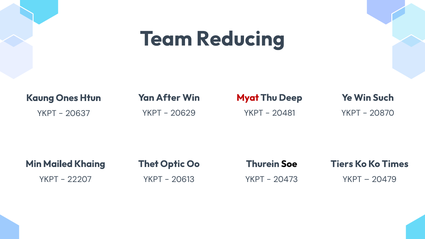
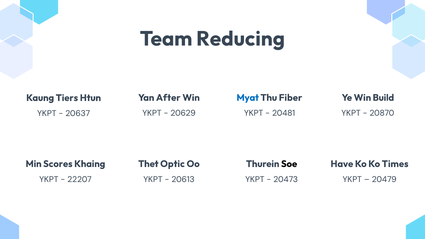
Ones: Ones -> Tiers
Myat colour: red -> blue
Deep: Deep -> Fiber
Such: Such -> Build
Mailed: Mailed -> Scores
Tiers: Tiers -> Have
